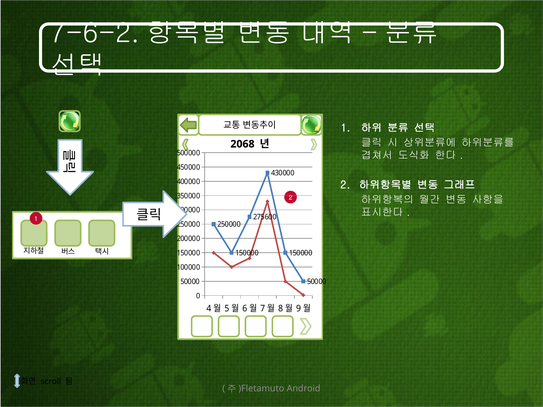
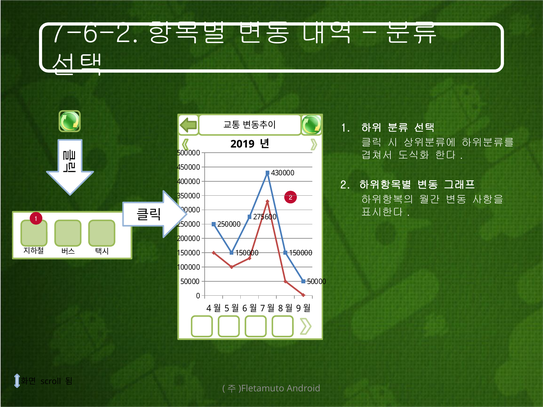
2068: 2068 -> 2019
